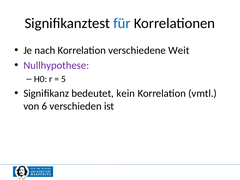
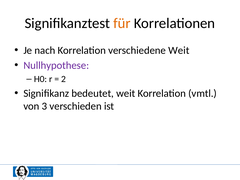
für colour: blue -> orange
5: 5 -> 2
bedeutet kein: kein -> weit
6: 6 -> 3
